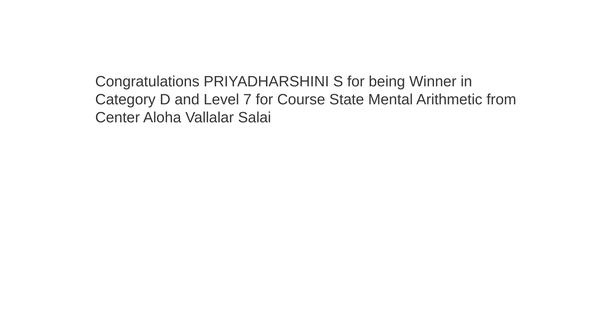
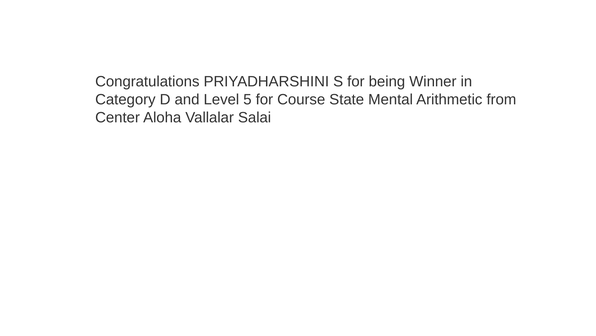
7: 7 -> 5
